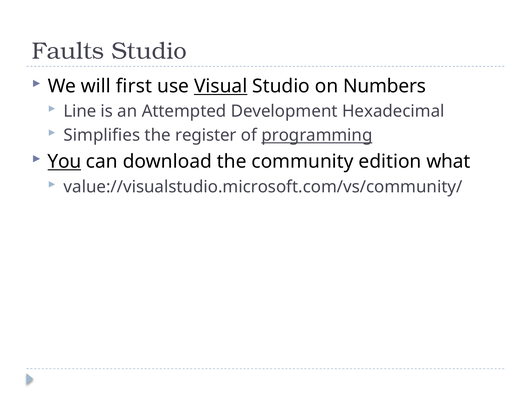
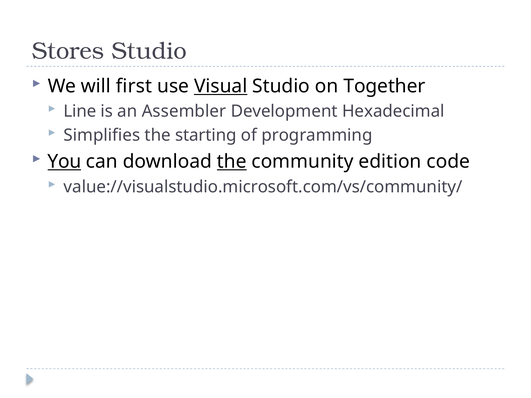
Faults: Faults -> Stores
Numbers: Numbers -> Together
Attempted: Attempted -> Assembler
register: register -> starting
programming underline: present -> none
the at (232, 162) underline: none -> present
what: what -> code
